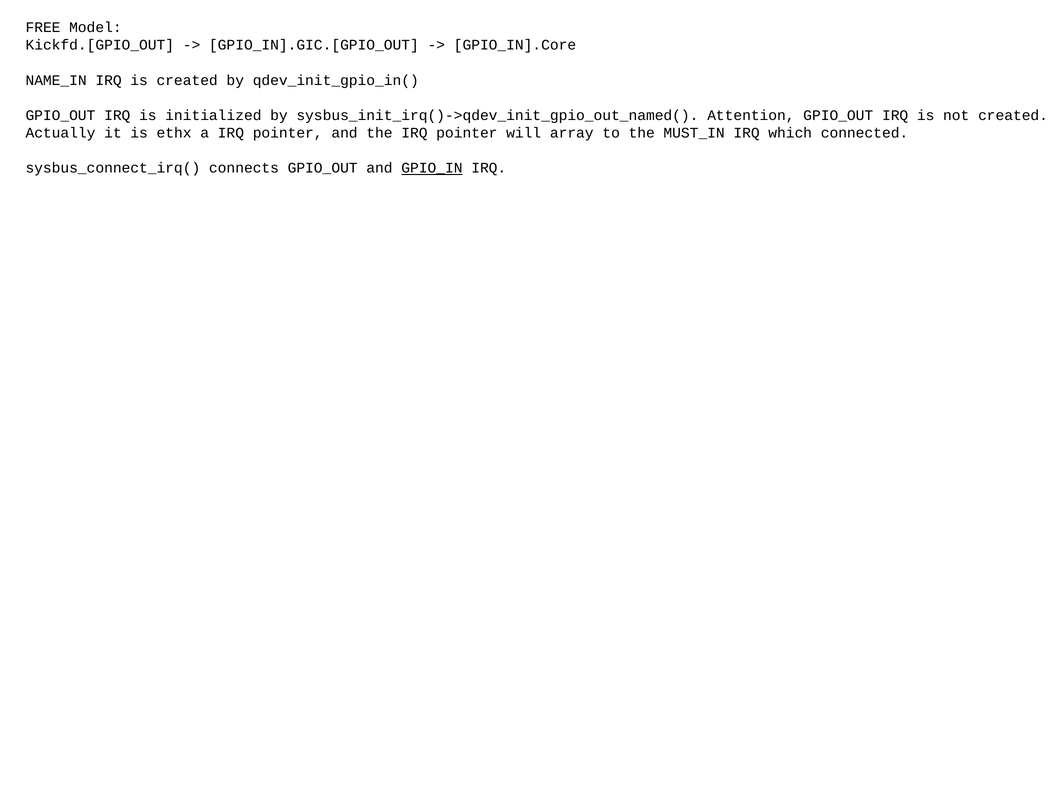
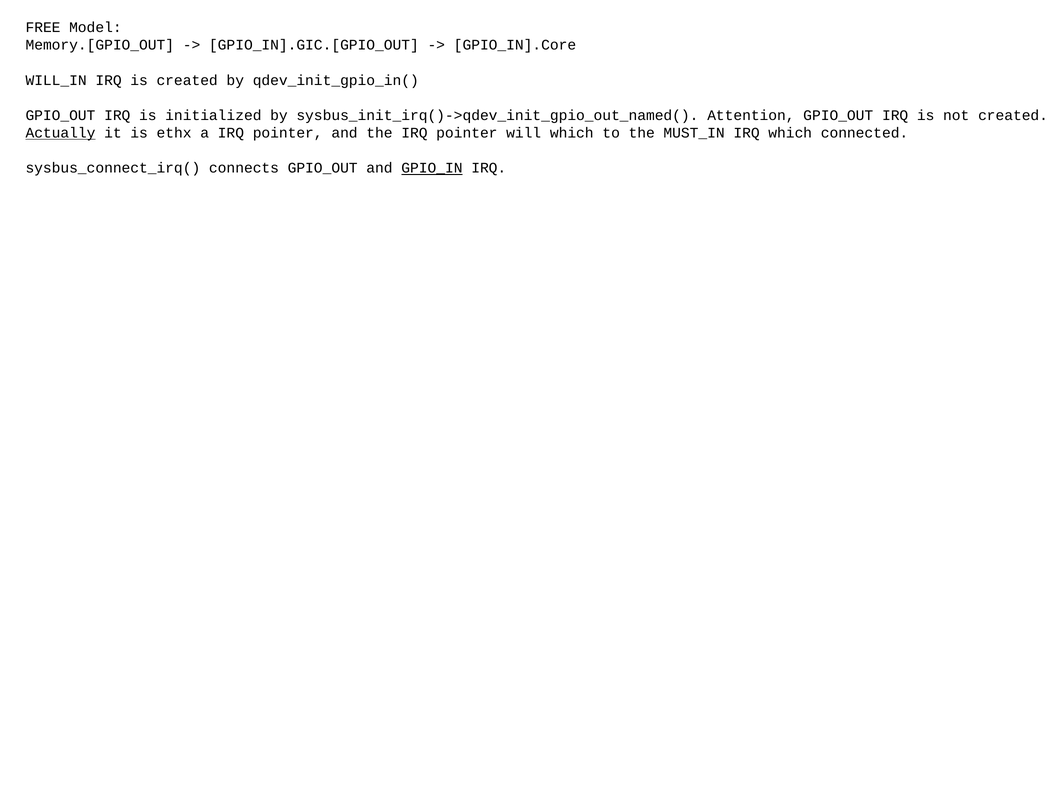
Kickfd.[GPIO_OUT: Kickfd.[GPIO_OUT -> Memory.[GPIO_OUT
NAME_IN: NAME_IN -> WILL_IN
Actually underline: none -> present
will array: array -> which
